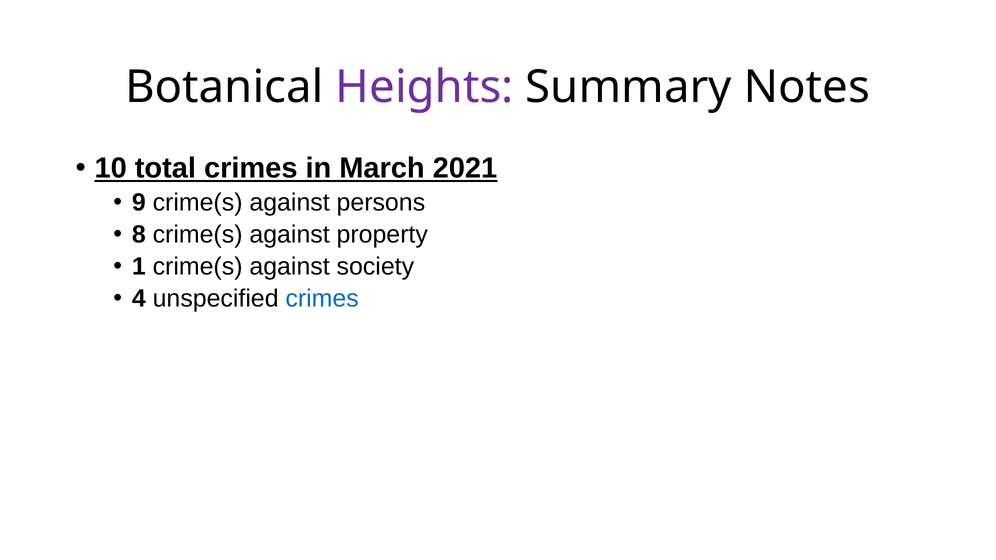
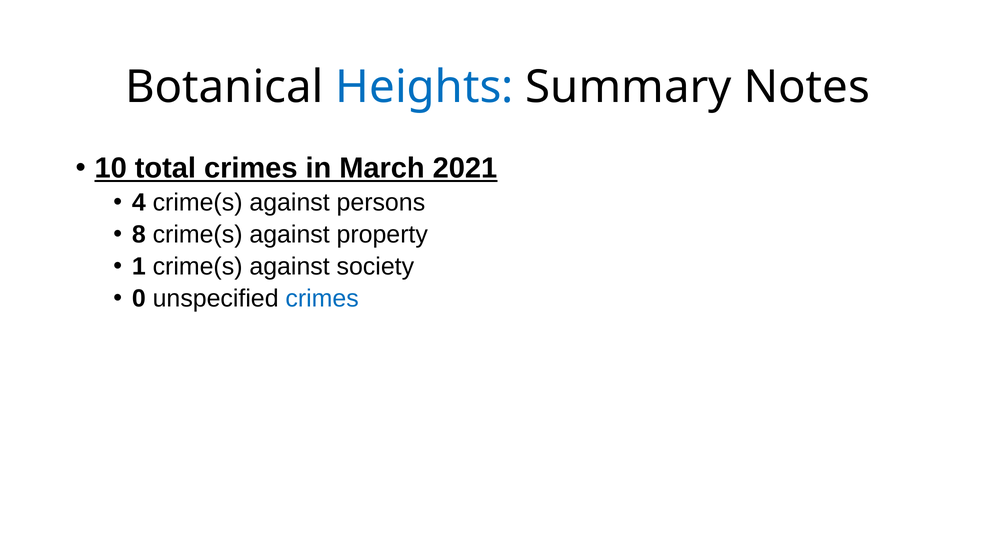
Heights colour: purple -> blue
9: 9 -> 4
4: 4 -> 0
